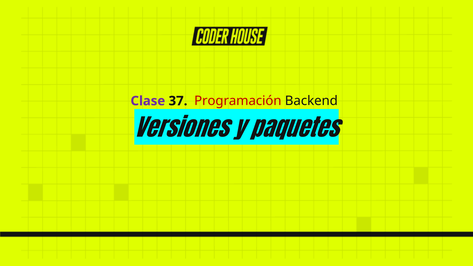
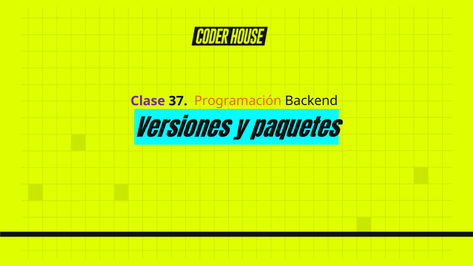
Programación colour: red -> orange
